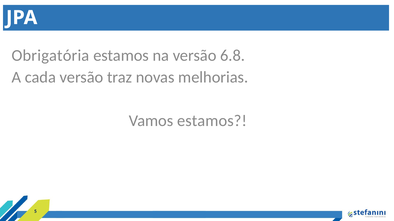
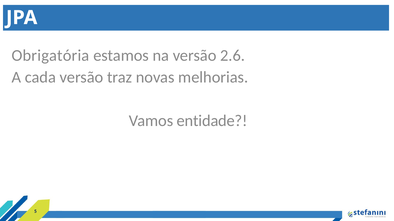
6.8: 6.8 -> 2.6
Vamos estamos: estamos -> entidade
